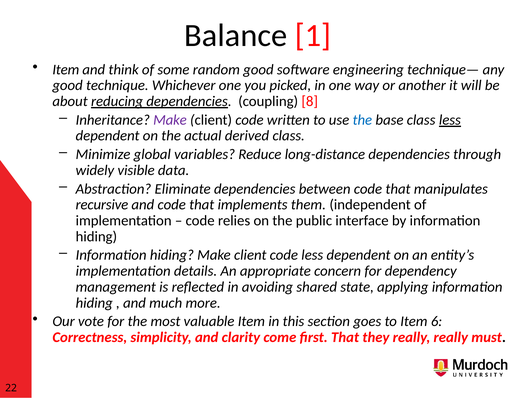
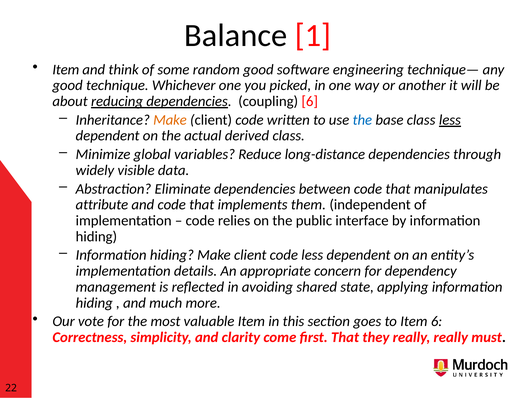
coupling 8: 8 -> 6
Make at (170, 120) colour: purple -> orange
recursive: recursive -> attribute
